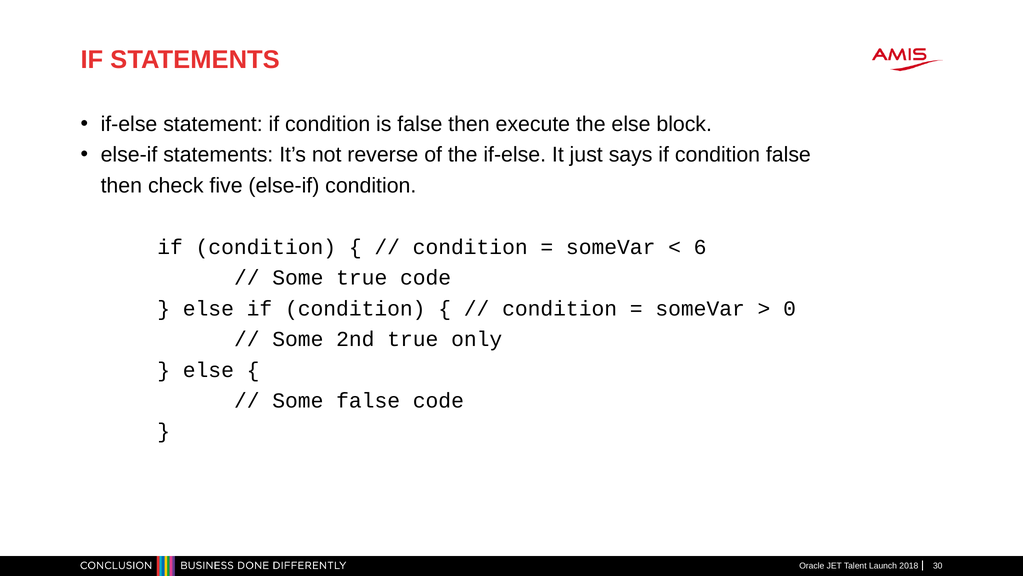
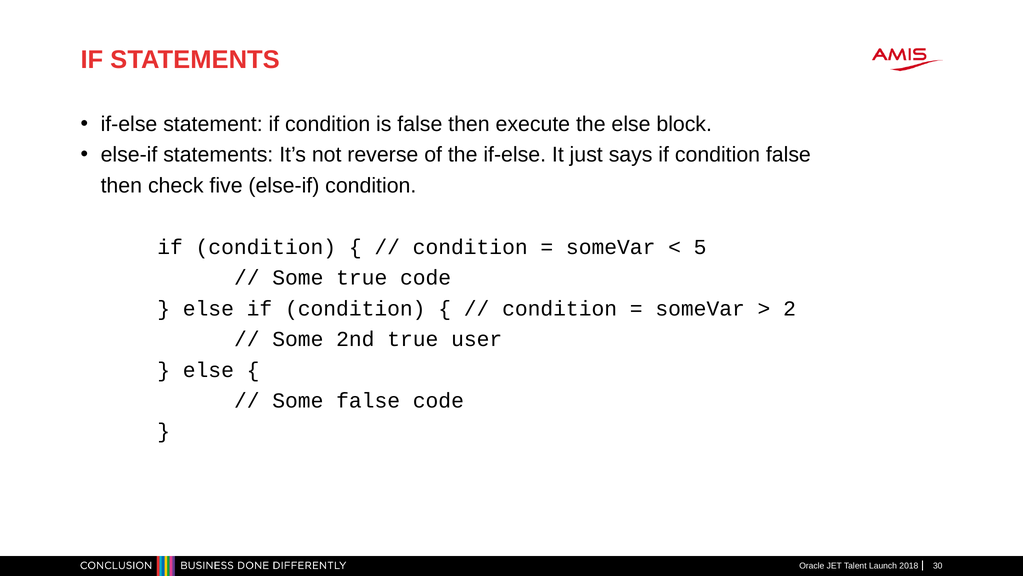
6: 6 -> 5
0: 0 -> 2
only: only -> user
